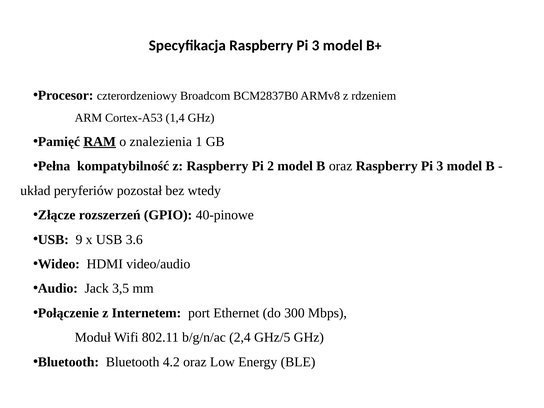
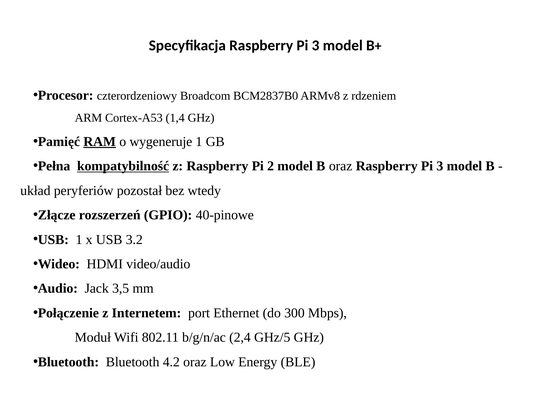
znalezienia: znalezienia -> wygeneruje
kompatybilność underline: none -> present
USB 9: 9 -> 1
3.6: 3.6 -> 3.2
